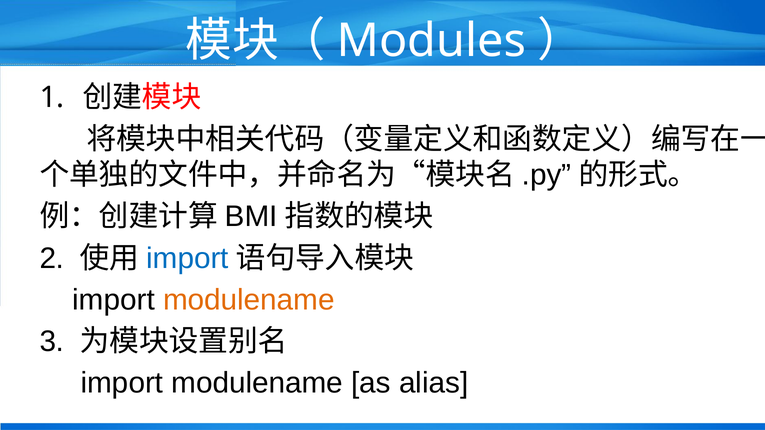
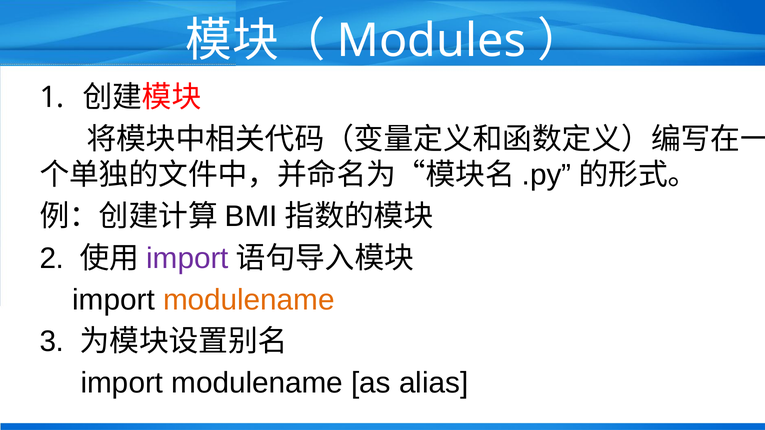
import at (187, 258) colour: blue -> purple
